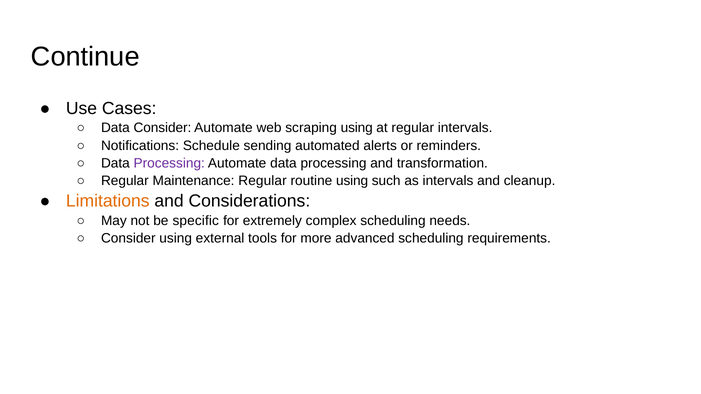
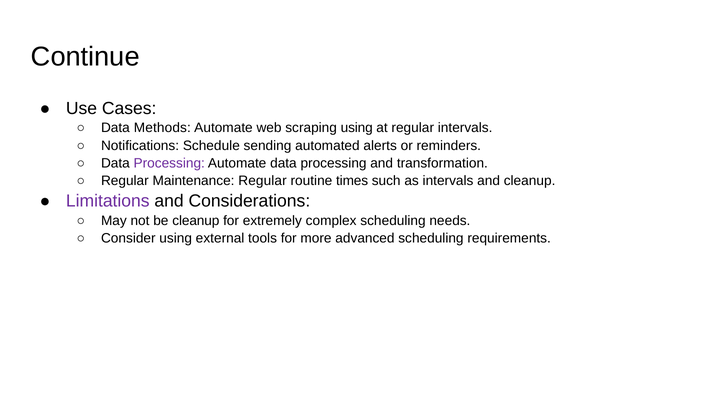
Data Consider: Consider -> Methods
routine using: using -> times
Limitations colour: orange -> purple
be specific: specific -> cleanup
